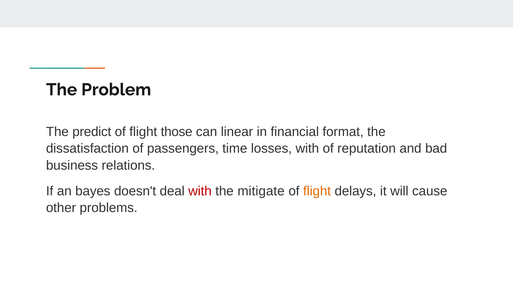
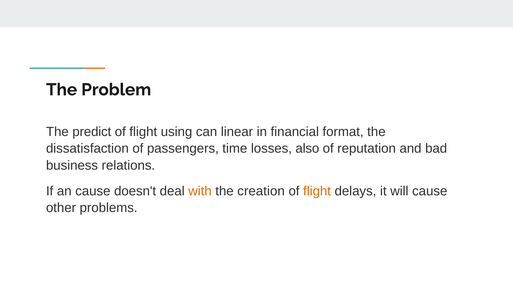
those: those -> using
losses with: with -> also
an bayes: bayes -> cause
with at (200, 191) colour: red -> orange
mitigate: mitigate -> creation
